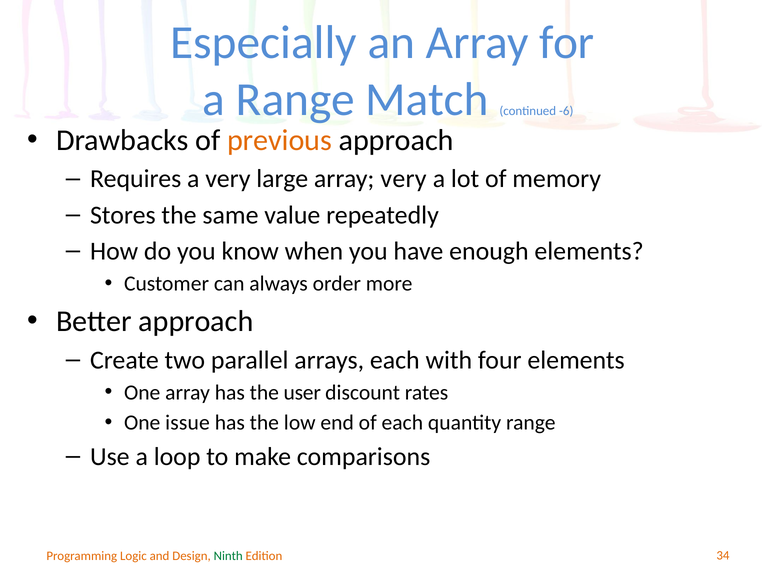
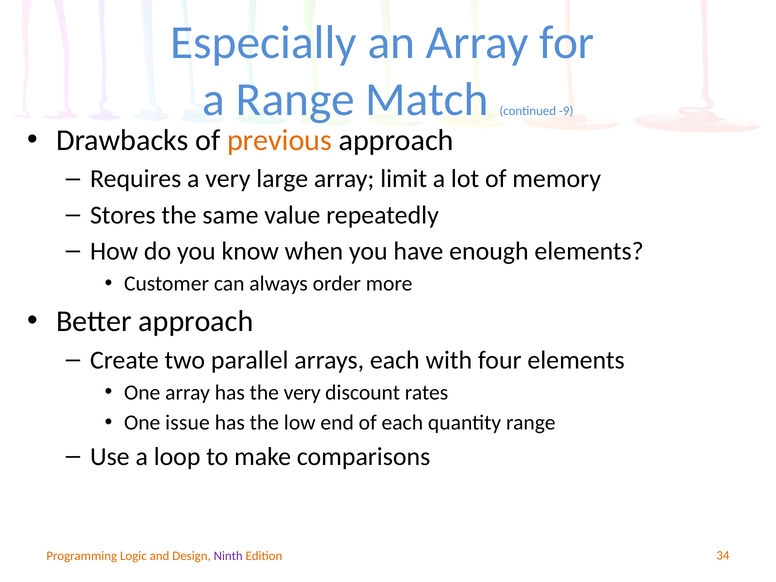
-6: -6 -> -9
array very: very -> limit
the user: user -> very
Ninth colour: green -> purple
